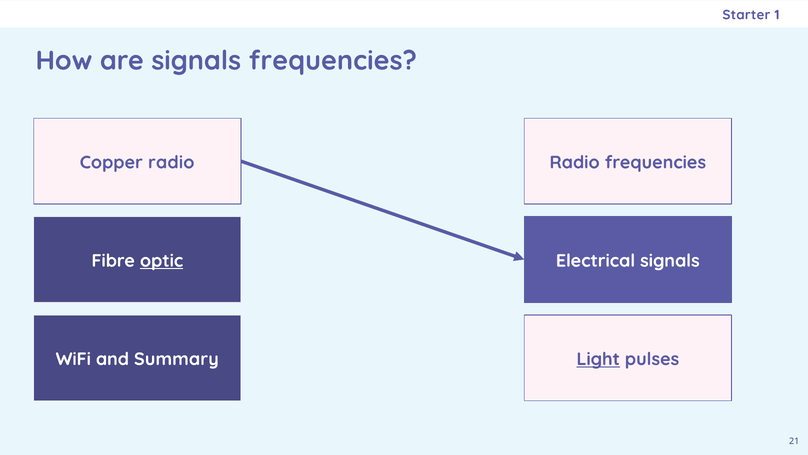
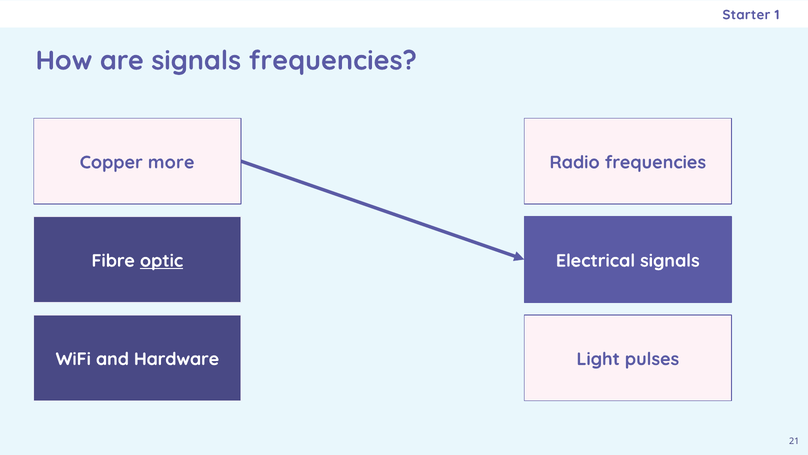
Copper radio: radio -> more
Summary: Summary -> Hardware
Light underline: present -> none
